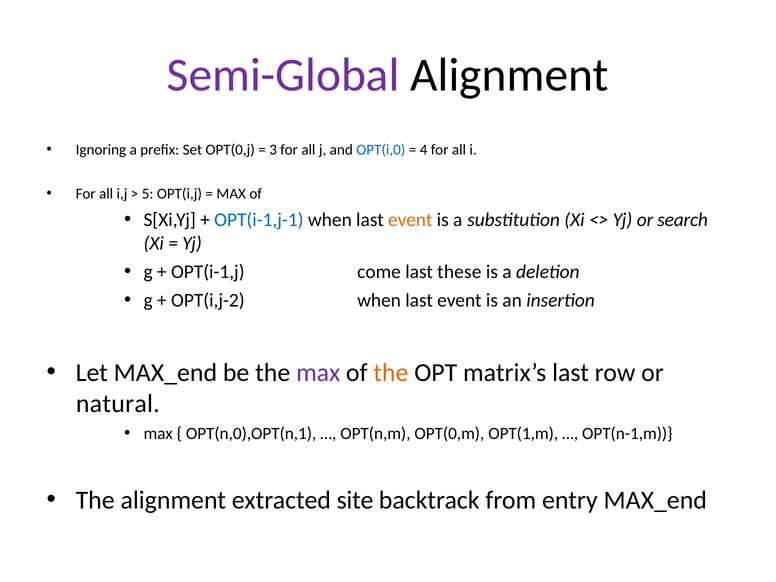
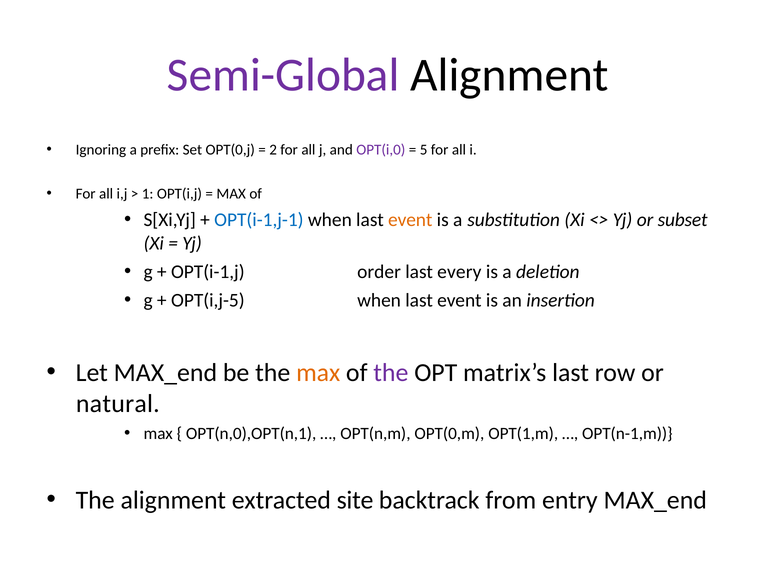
3: 3 -> 2
OPT(i,0 colour: blue -> purple
4: 4 -> 5
5: 5 -> 1
search: search -> subset
come: come -> order
these: these -> every
OPT(i,j-2: OPT(i,j-2 -> OPT(i,j-5
max at (318, 373) colour: purple -> orange
the at (391, 373) colour: orange -> purple
